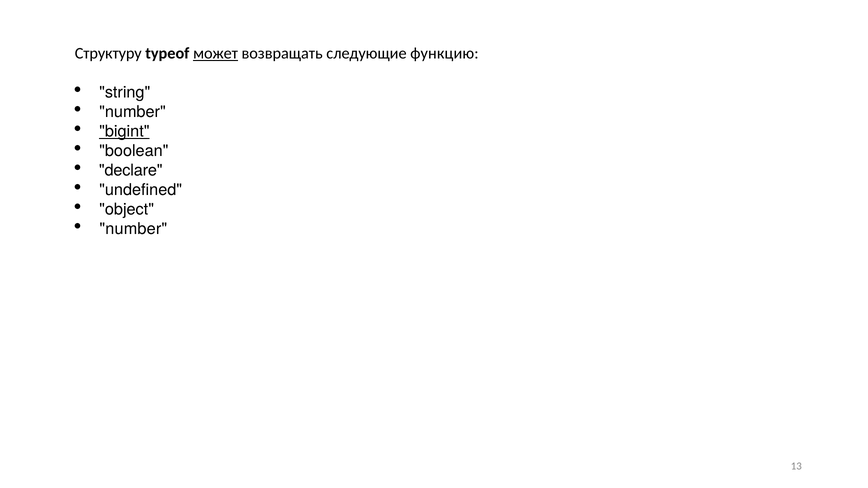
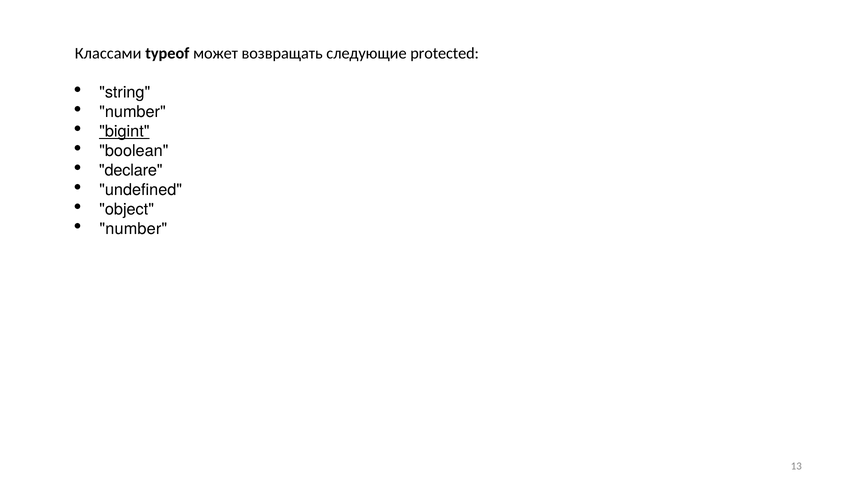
Структуру: Структуру -> Классами
может underline: present -> none
функцию: функцию -> protected
